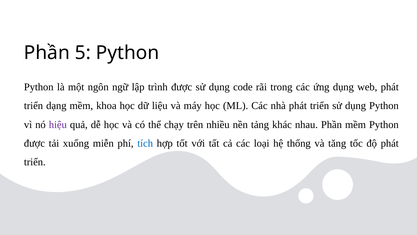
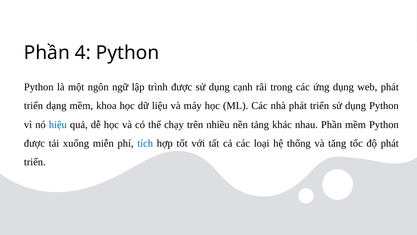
5: 5 -> 4
code: code -> cạnh
hiệu colour: purple -> blue
